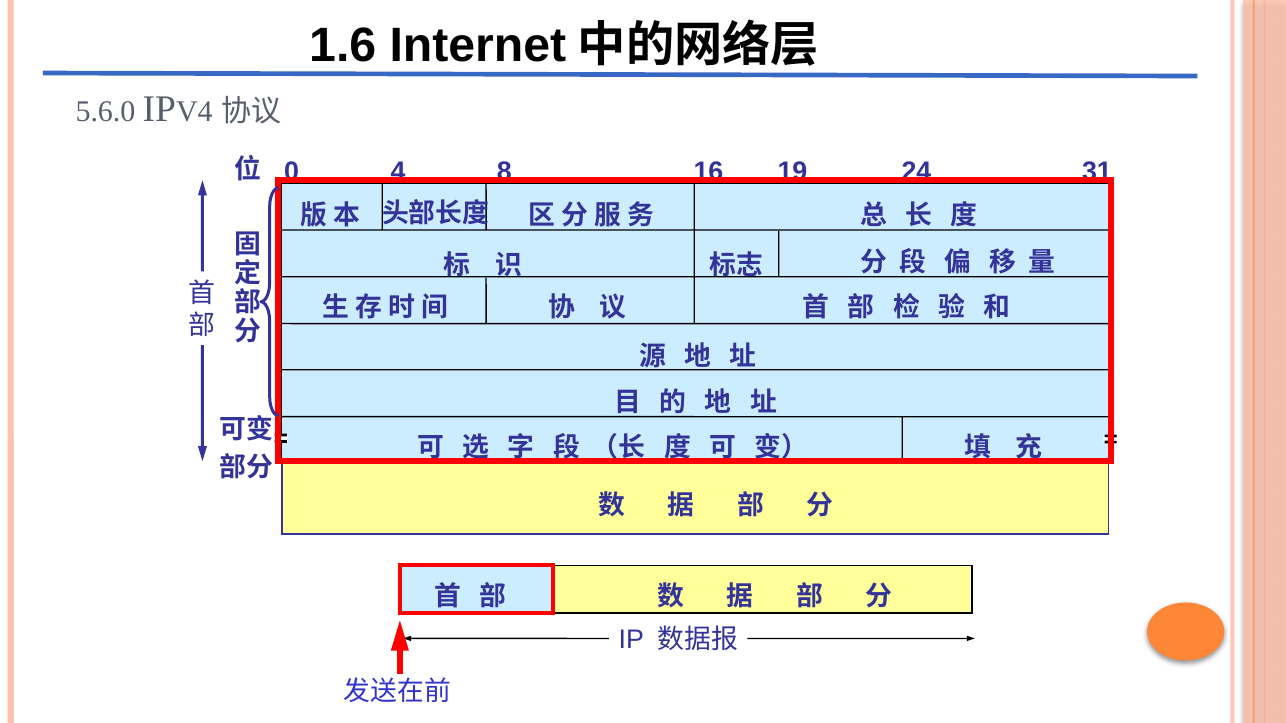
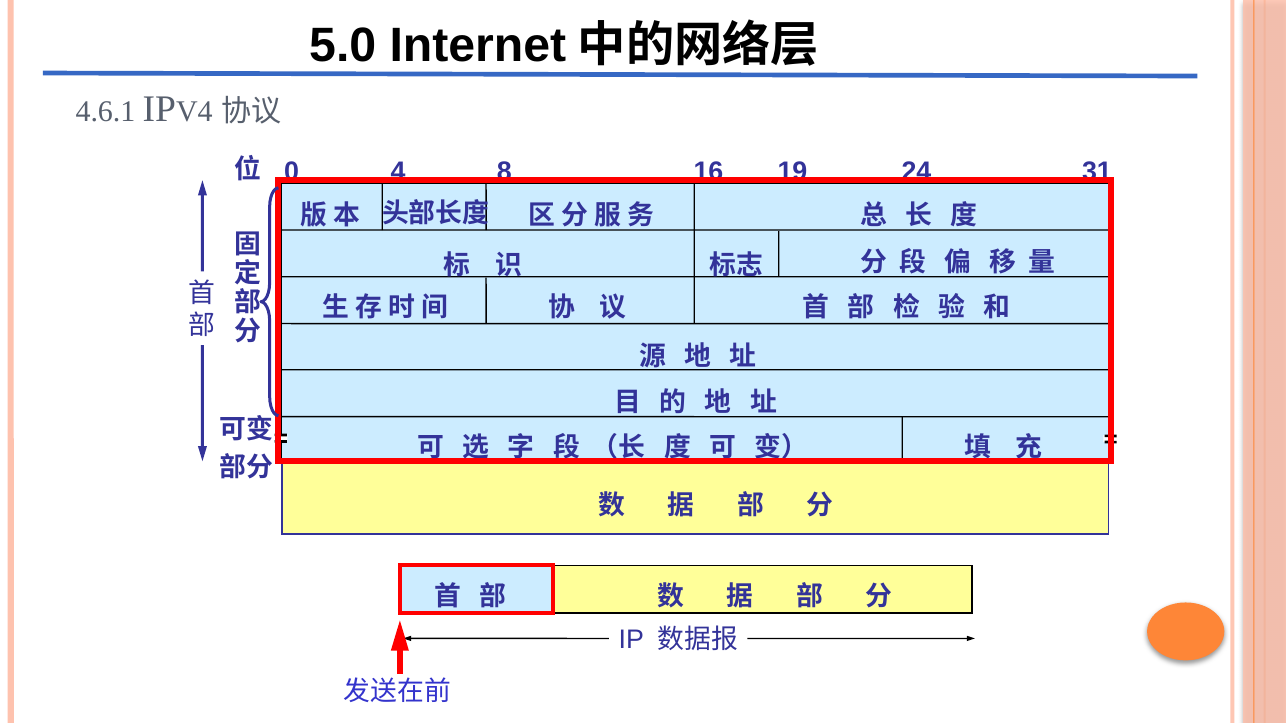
1.6: 1.6 -> 5.0
5.6.0: 5.6.0 -> 4.6.1
